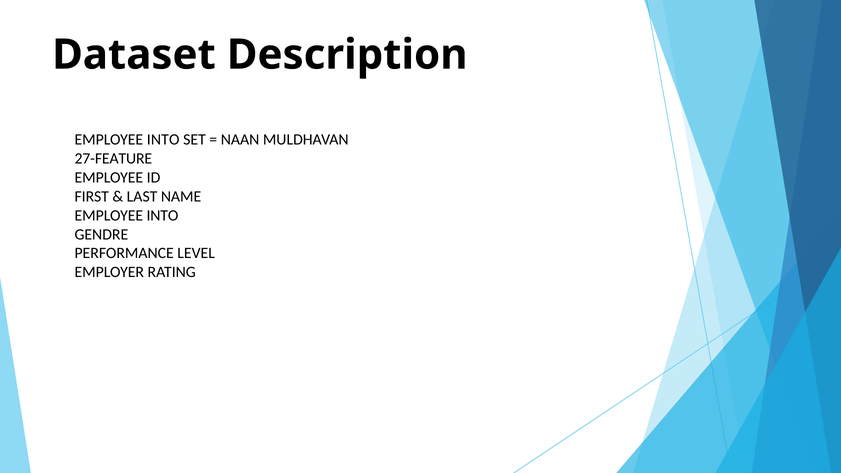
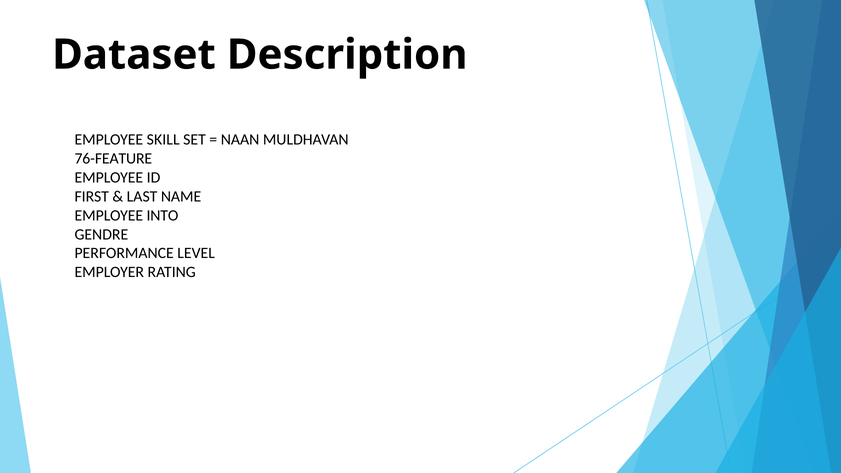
INTO at (163, 140): INTO -> SKILL
27-FEATURE: 27-FEATURE -> 76-FEATURE
